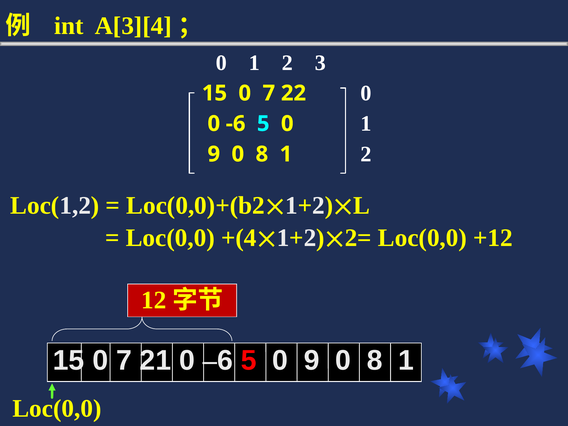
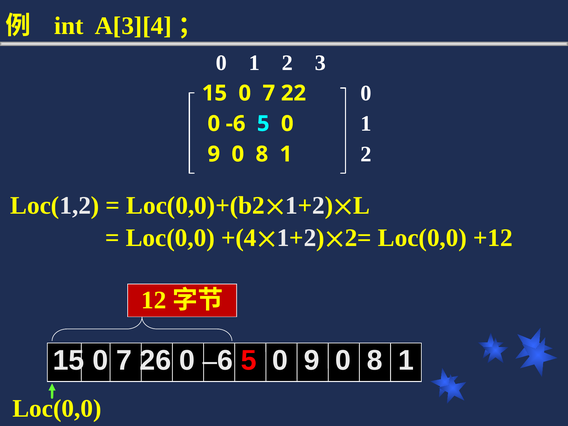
21: 21 -> 26
